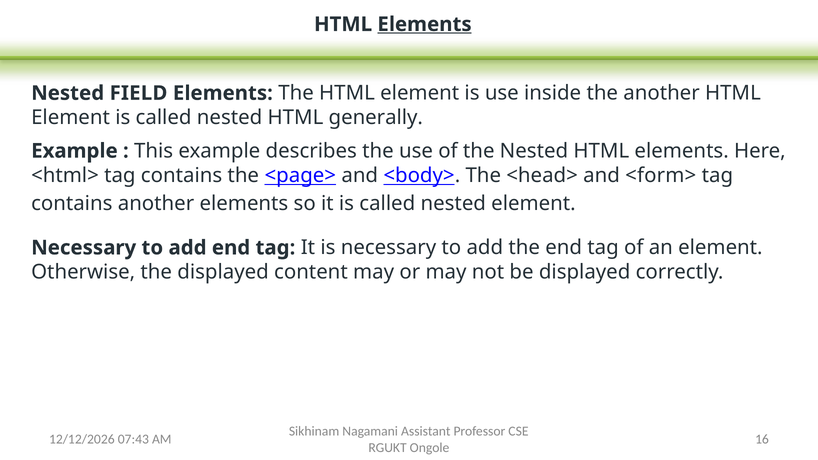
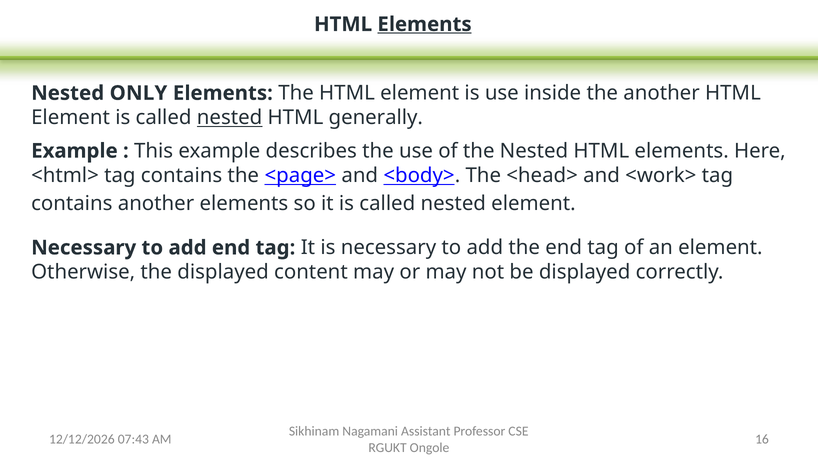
FIELD: FIELD -> ONLY
nested at (230, 118) underline: none -> present
<form>: <form> -> <work>
